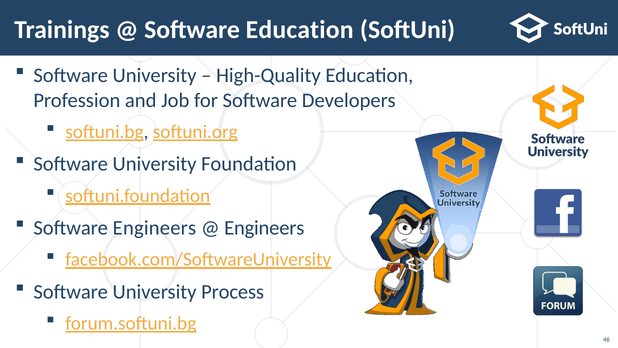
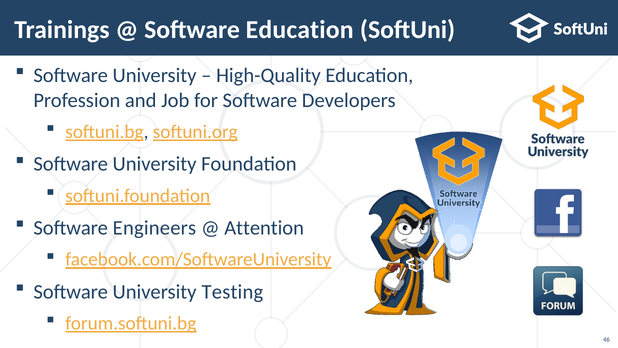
Engineers at (264, 228): Engineers -> Attention
Process: Process -> Testing
